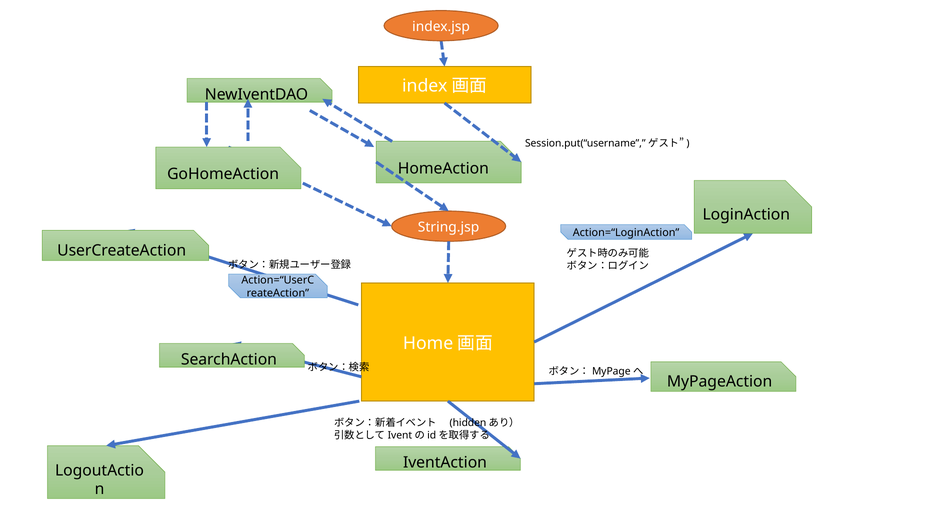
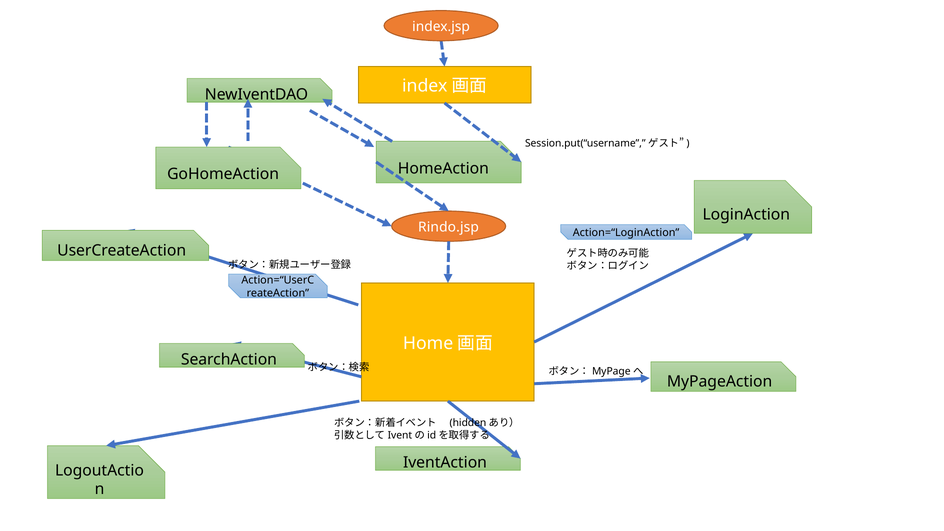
String.jsp: String.jsp -> Rindo.jsp
